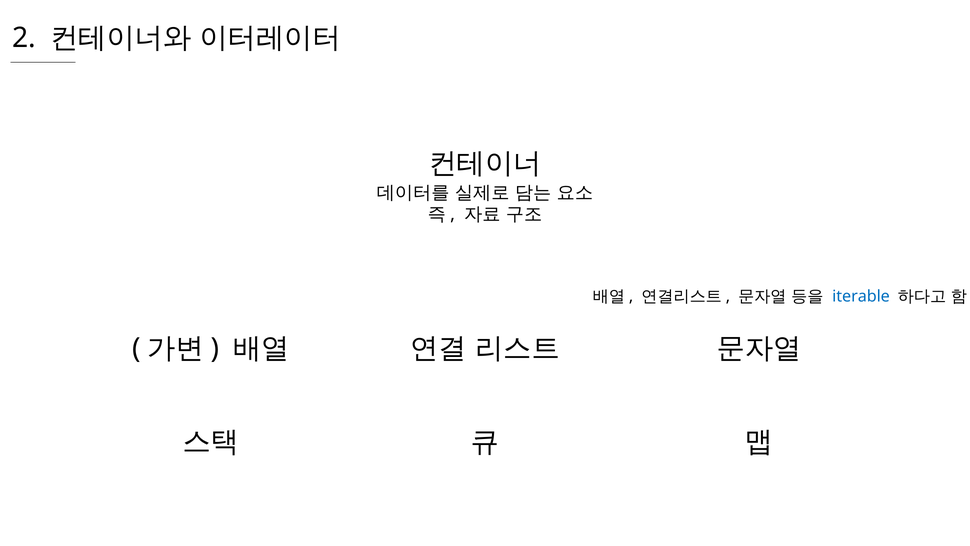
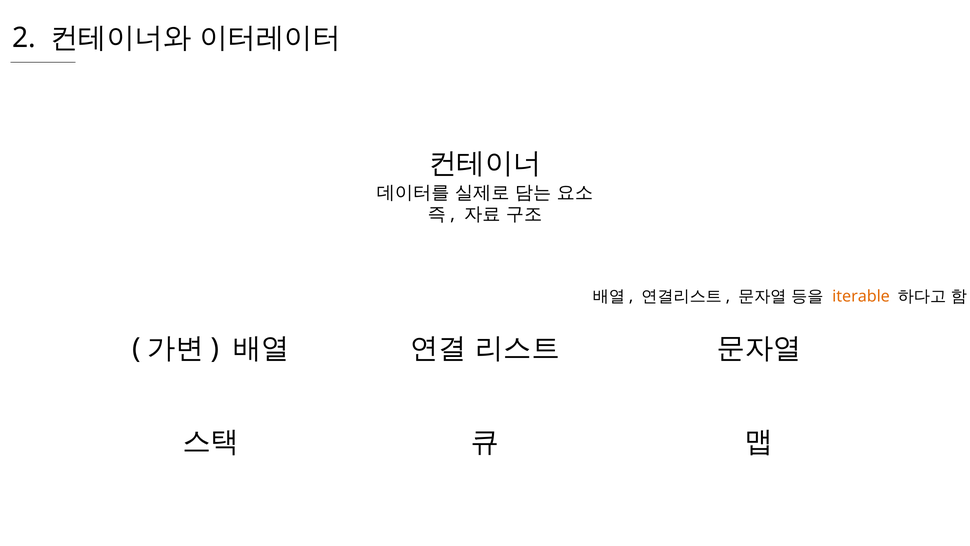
iterable colour: blue -> orange
